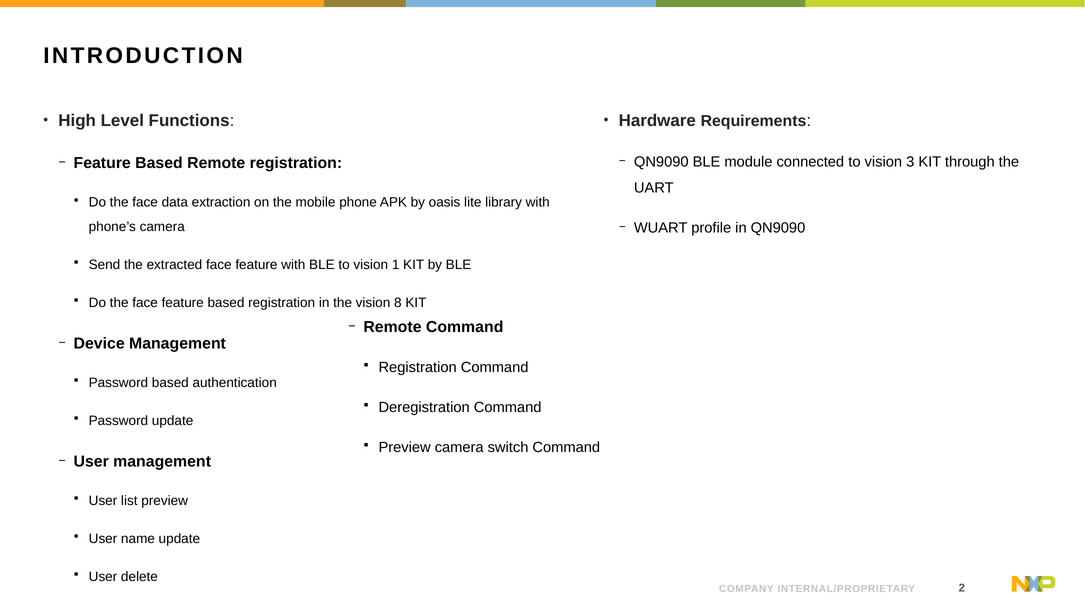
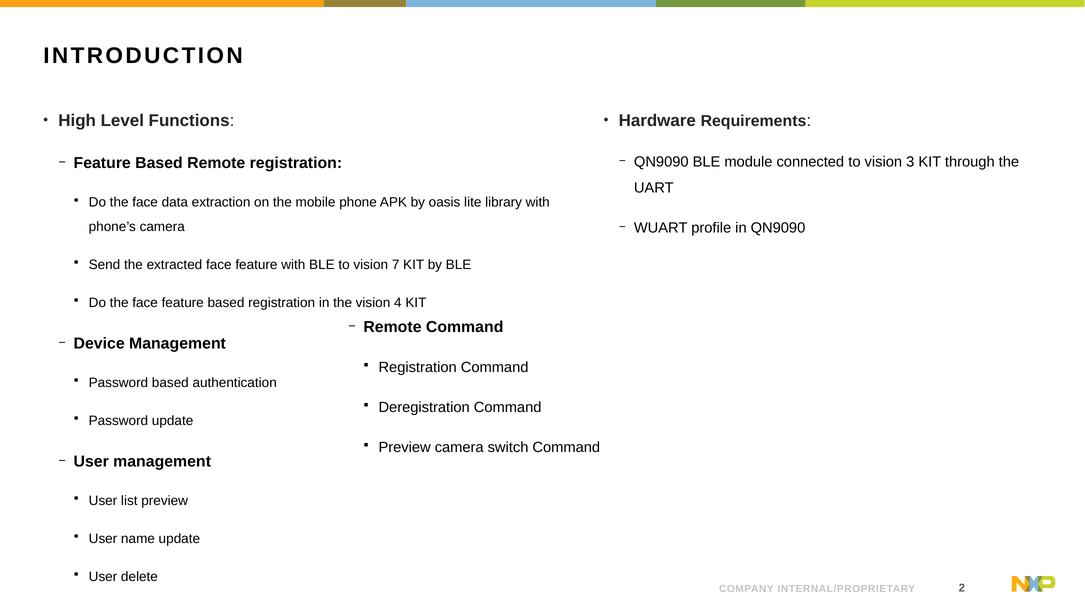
1: 1 -> 7
8: 8 -> 4
